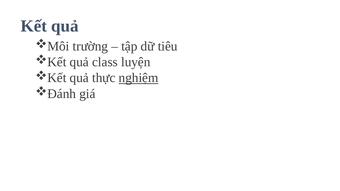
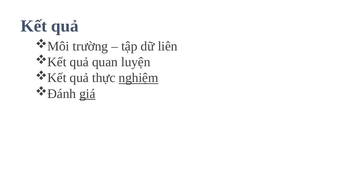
tiêu: tiêu -> liên
class: class -> quan
giá underline: none -> present
